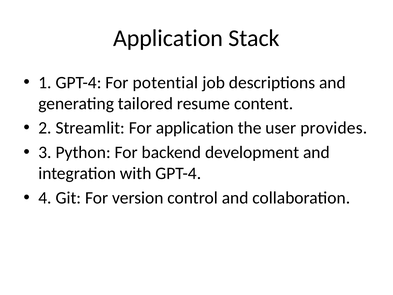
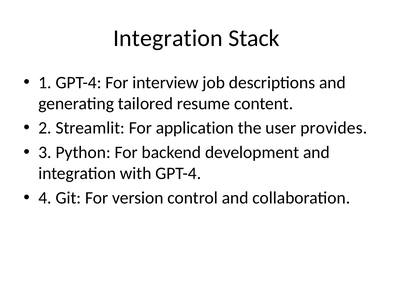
Application at (168, 38): Application -> Integration
potential: potential -> interview
